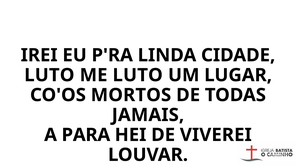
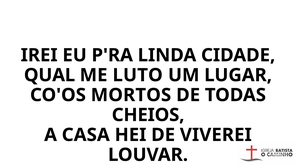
LUTO at (49, 75): LUTO -> QUAL
JAMAIS: JAMAIS -> CHEIOS
PARA: PARA -> CASA
